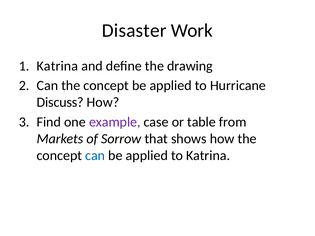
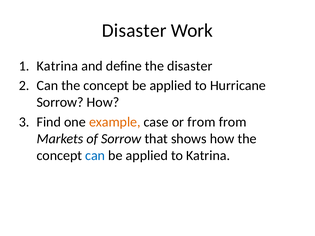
the drawing: drawing -> disaster
Discuss at (60, 102): Discuss -> Sorrow
example colour: purple -> orange
or table: table -> from
